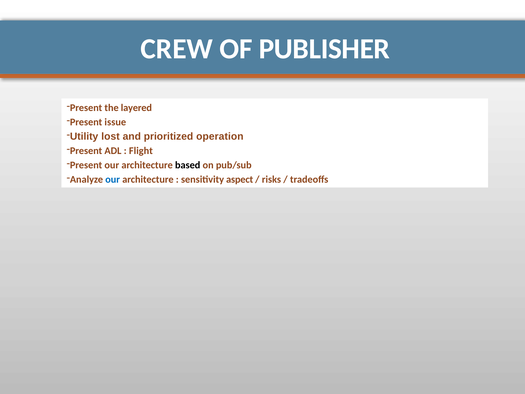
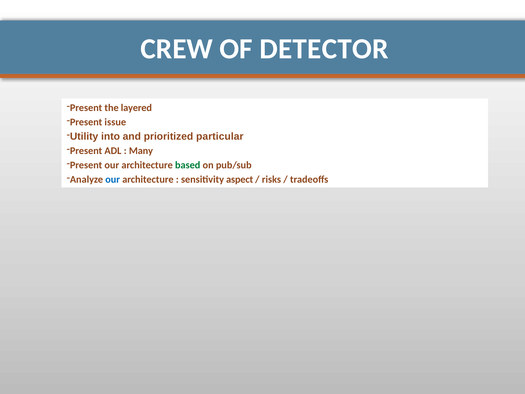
PUBLISHER: PUBLISHER -> DETECTOR
lost: lost -> into
operation: operation -> particular
Flight: Flight -> Many
based colour: black -> green
